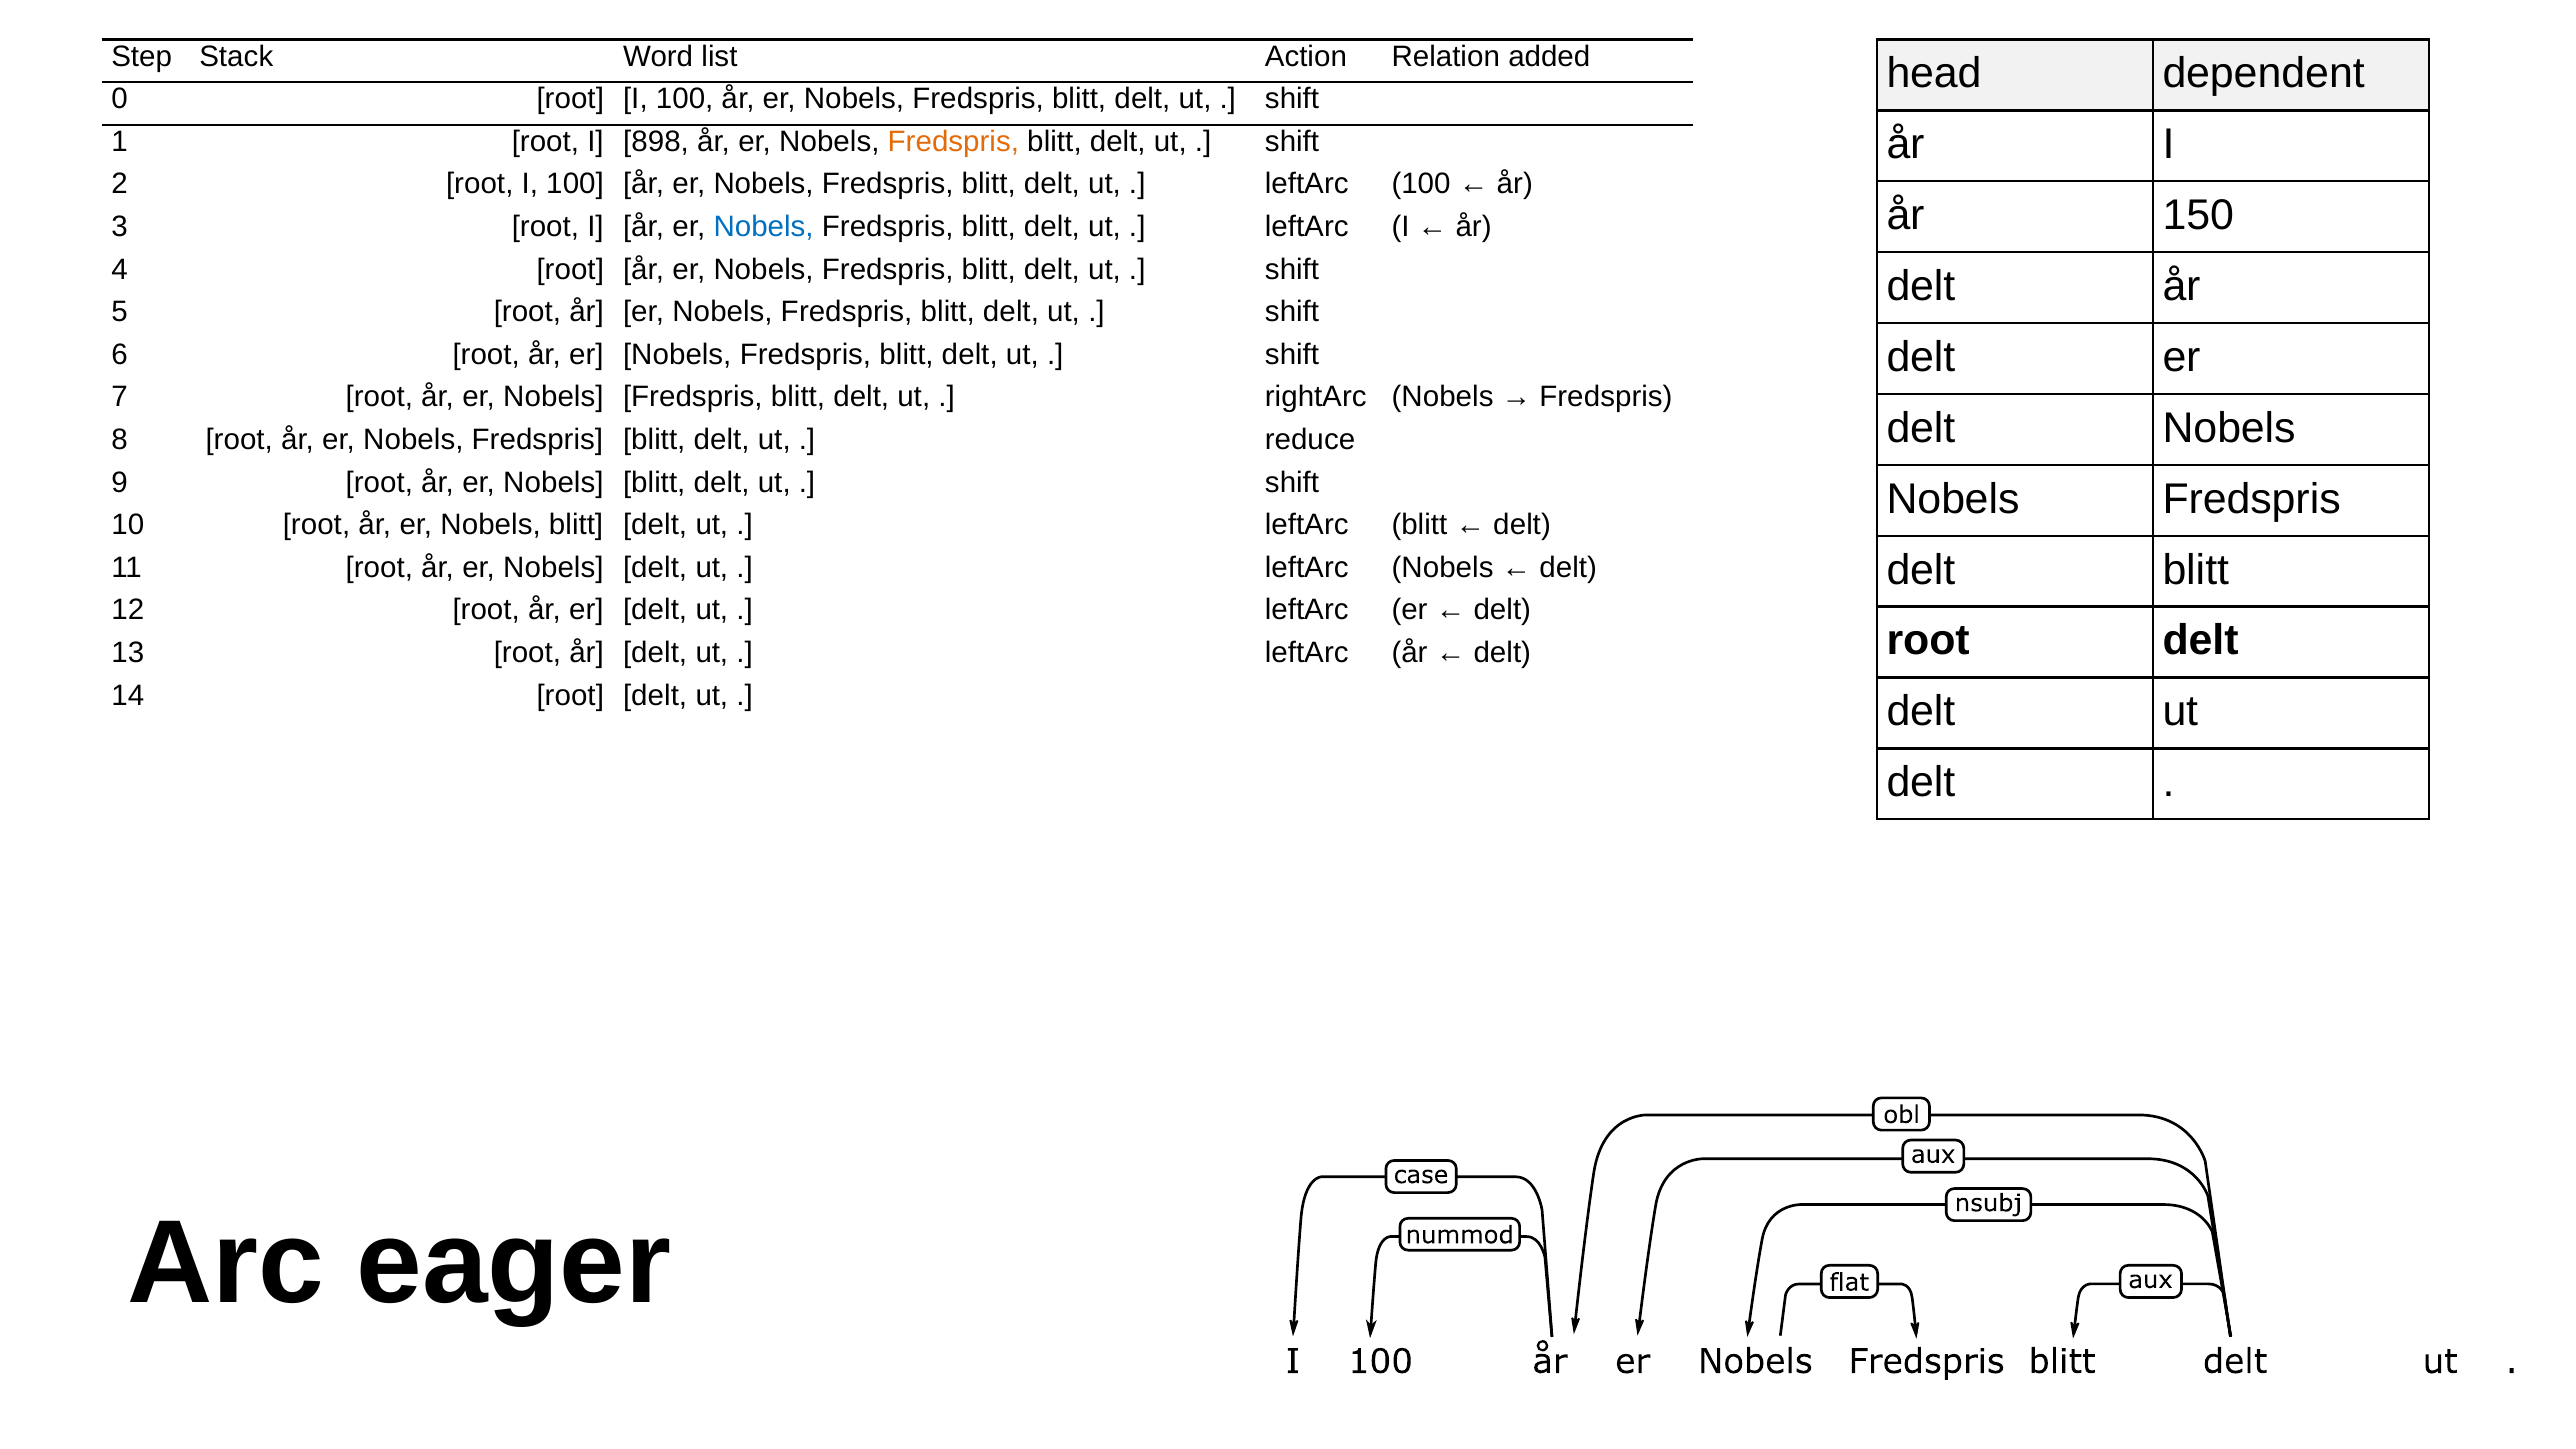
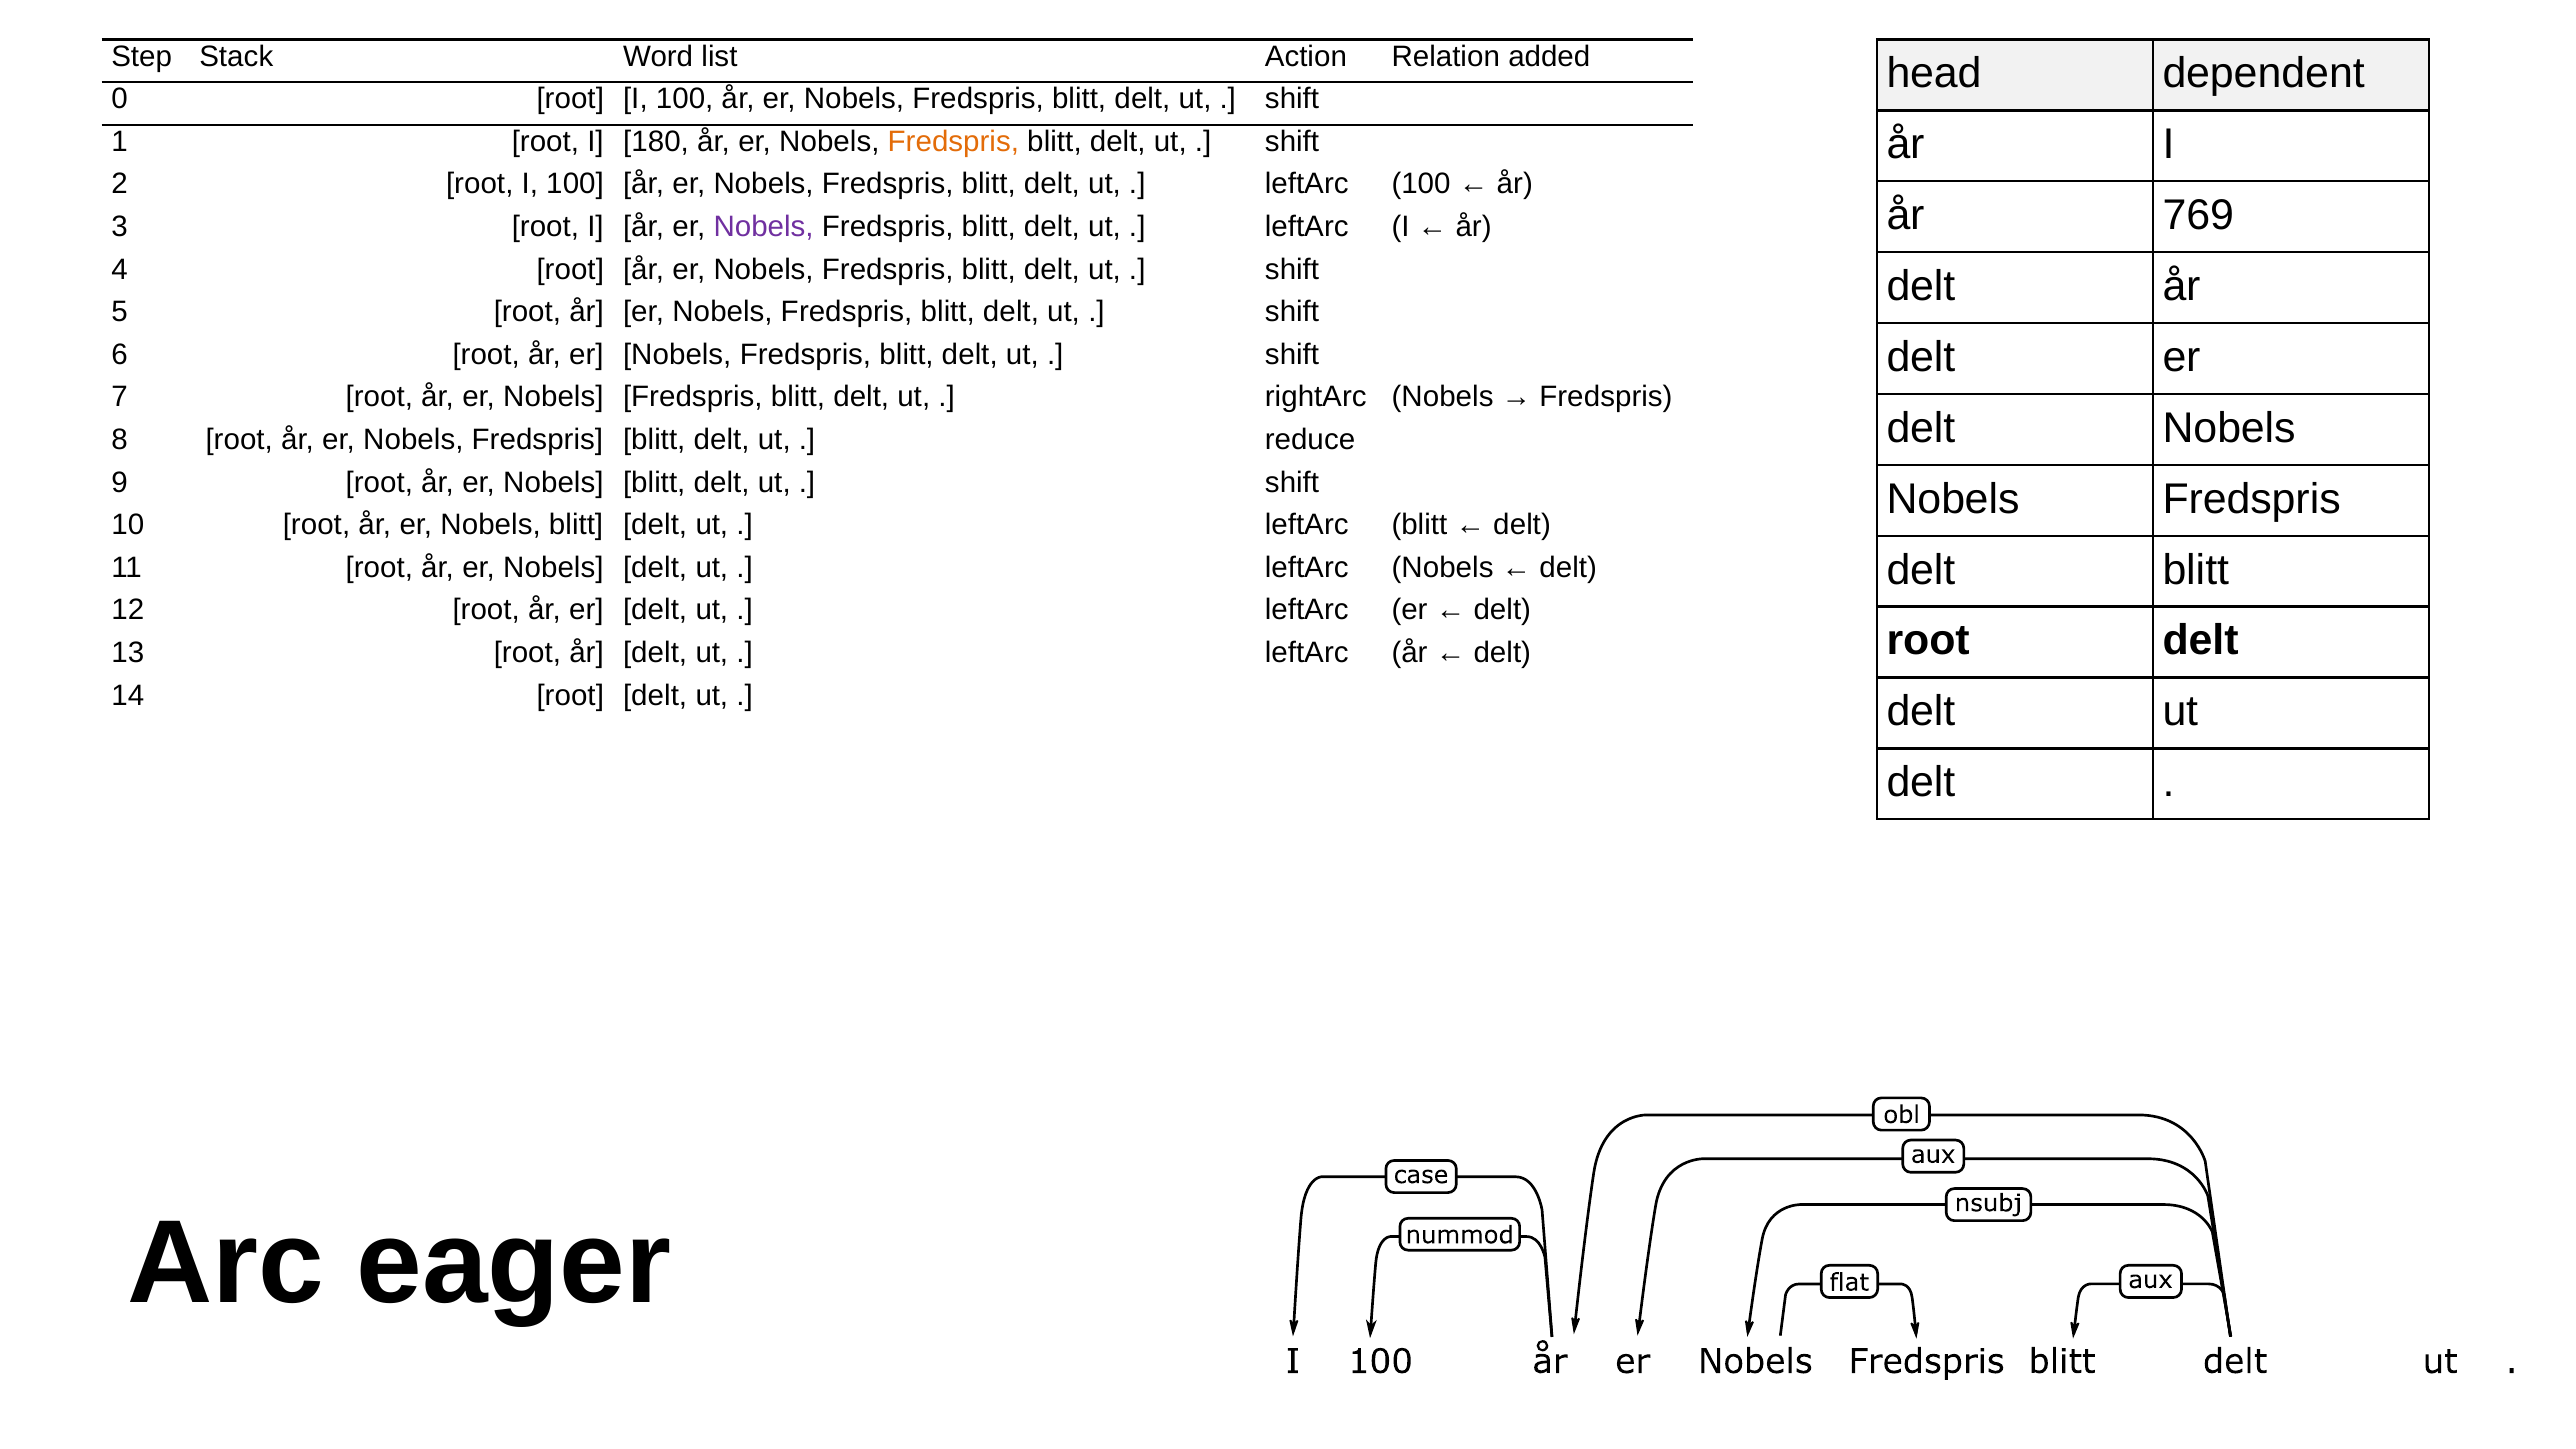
898: 898 -> 180
150: 150 -> 769
Nobels at (764, 227) colour: blue -> purple
